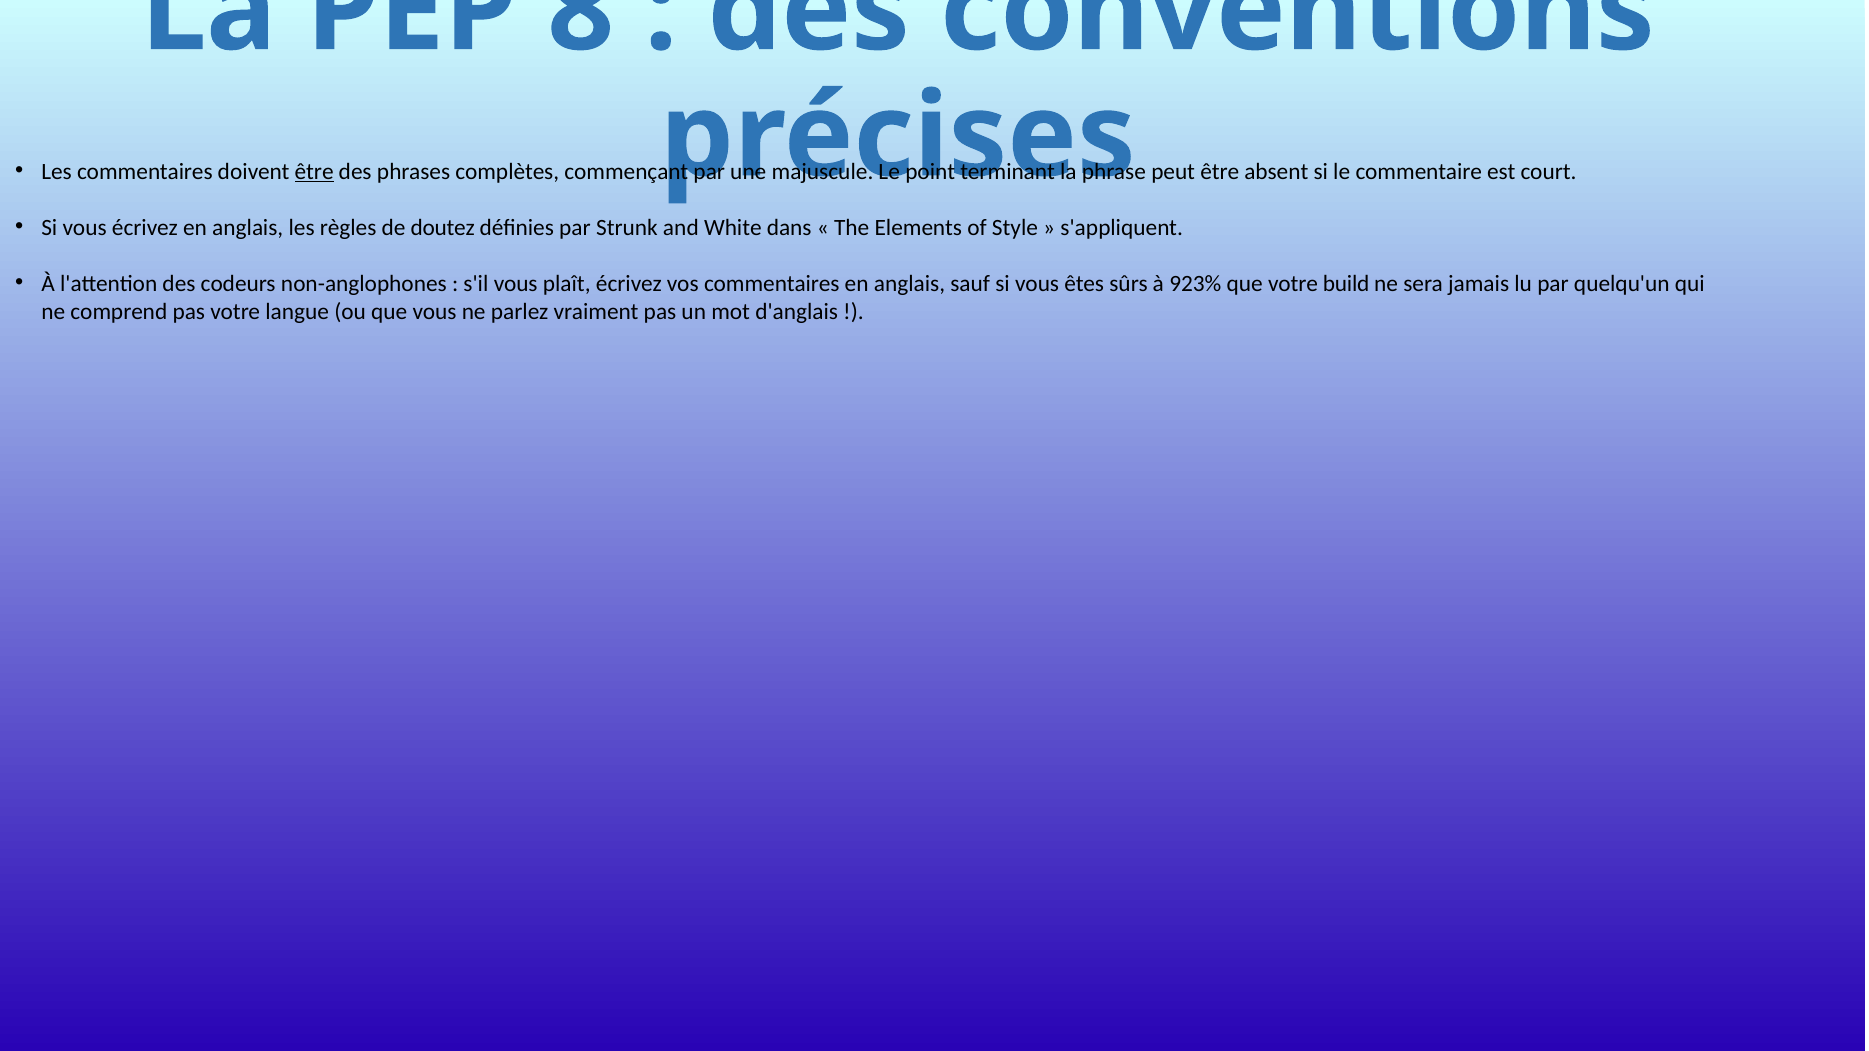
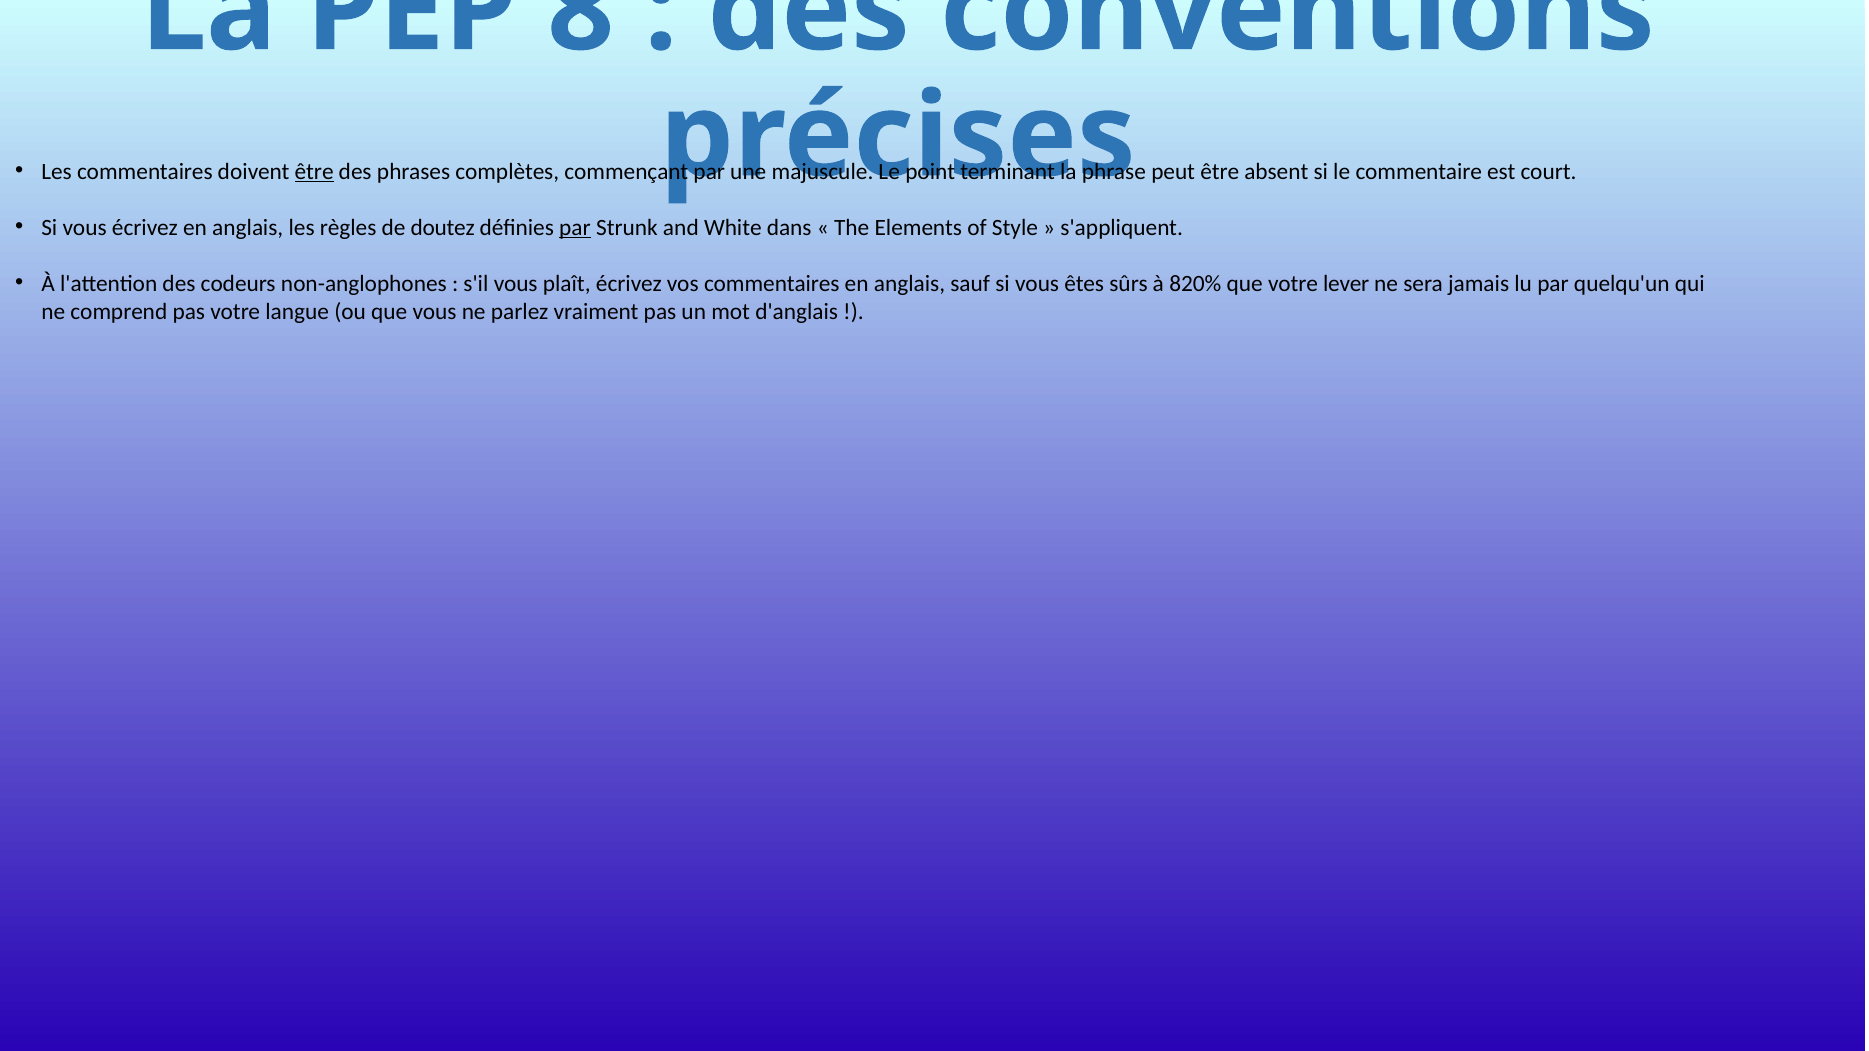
par at (575, 228) underline: none -> present
923%: 923% -> 820%
build: build -> lever
